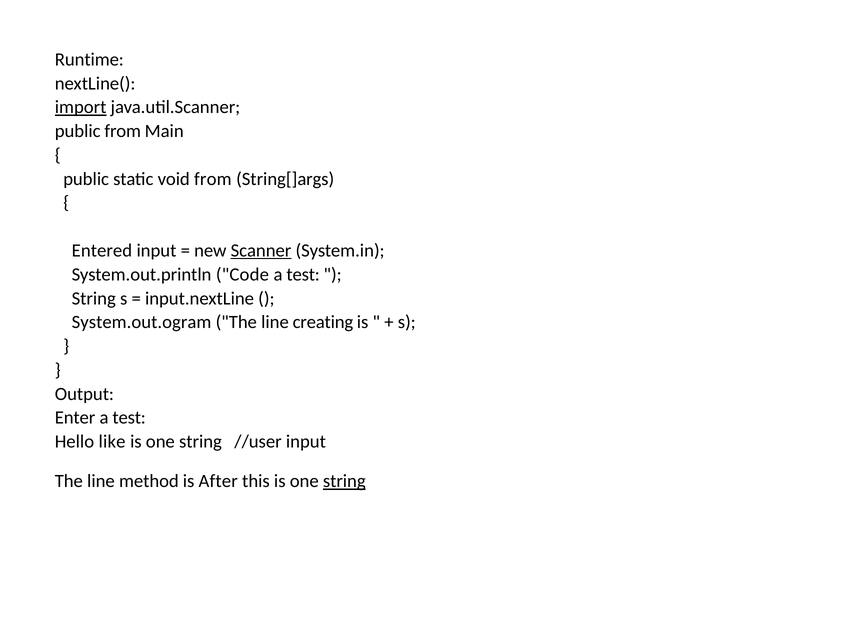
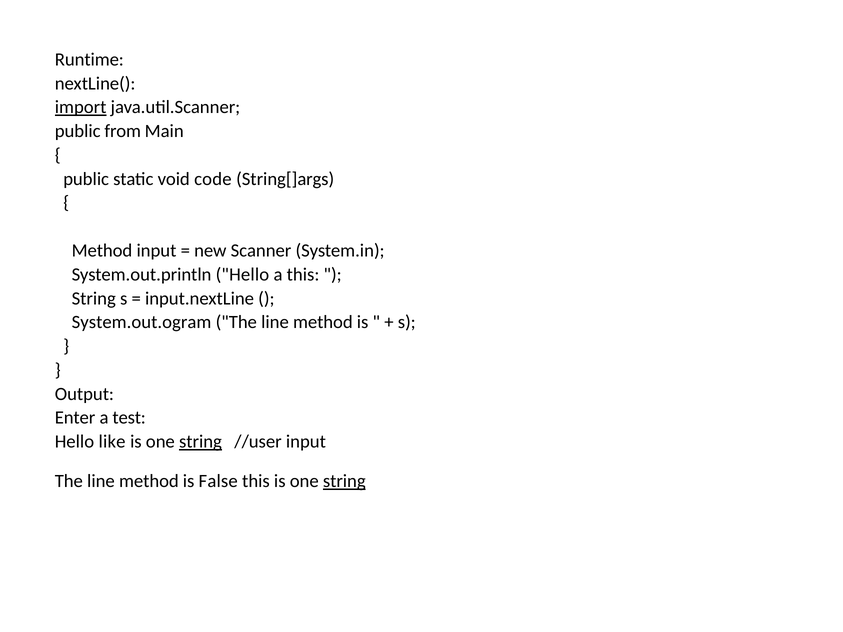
void from: from -> code
Entered at (102, 251): Entered -> Method
Scanner underline: present -> none
System.out.println Code: Code -> Hello
test at (303, 275): test -> this
creating at (323, 322): creating -> method
string at (200, 442) underline: none -> present
After: After -> False
